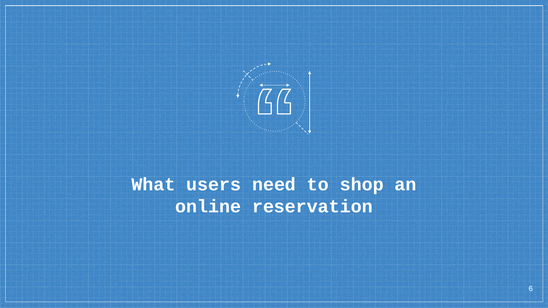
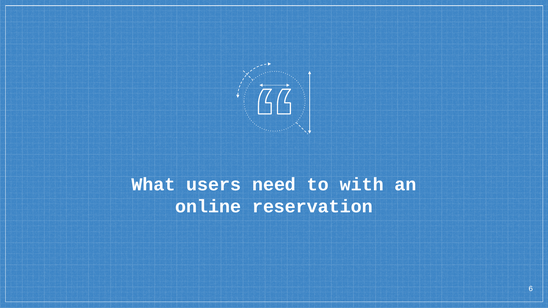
shop: shop -> with
